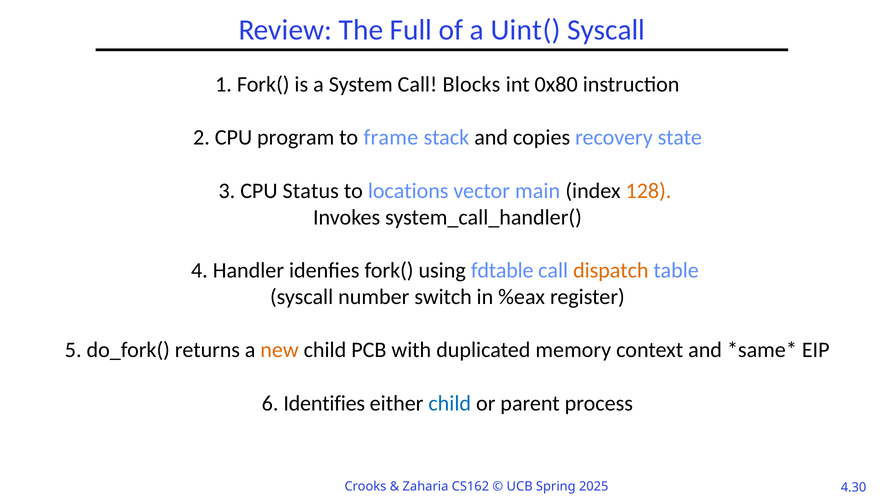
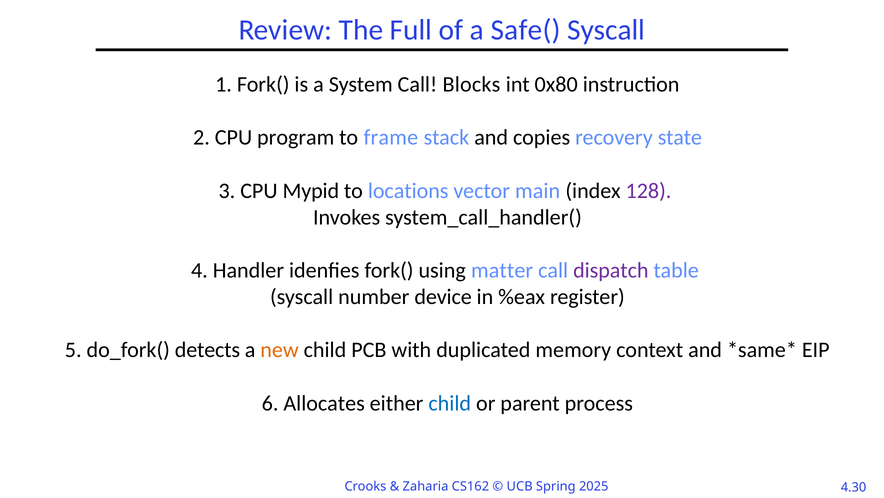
Uint(: Uint( -> Safe(
Status: Status -> Mypid
128 colour: orange -> purple
fdtable: fdtable -> matter
dispatch colour: orange -> purple
switch: switch -> device
returns: returns -> detects
Identifies: Identifies -> Allocates
